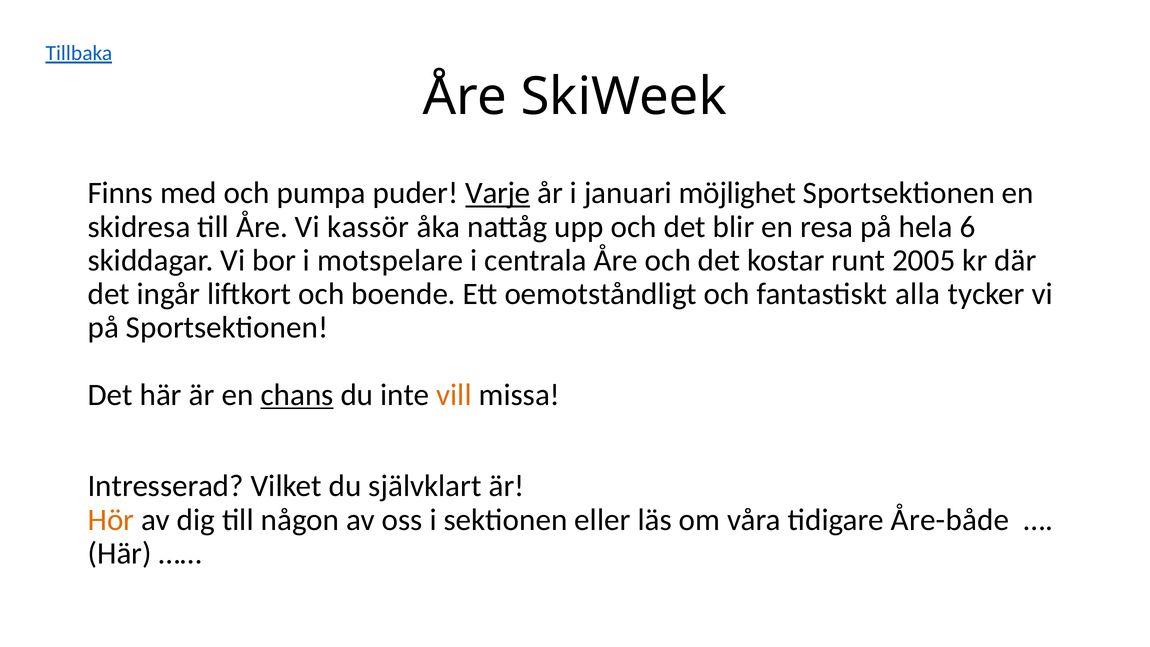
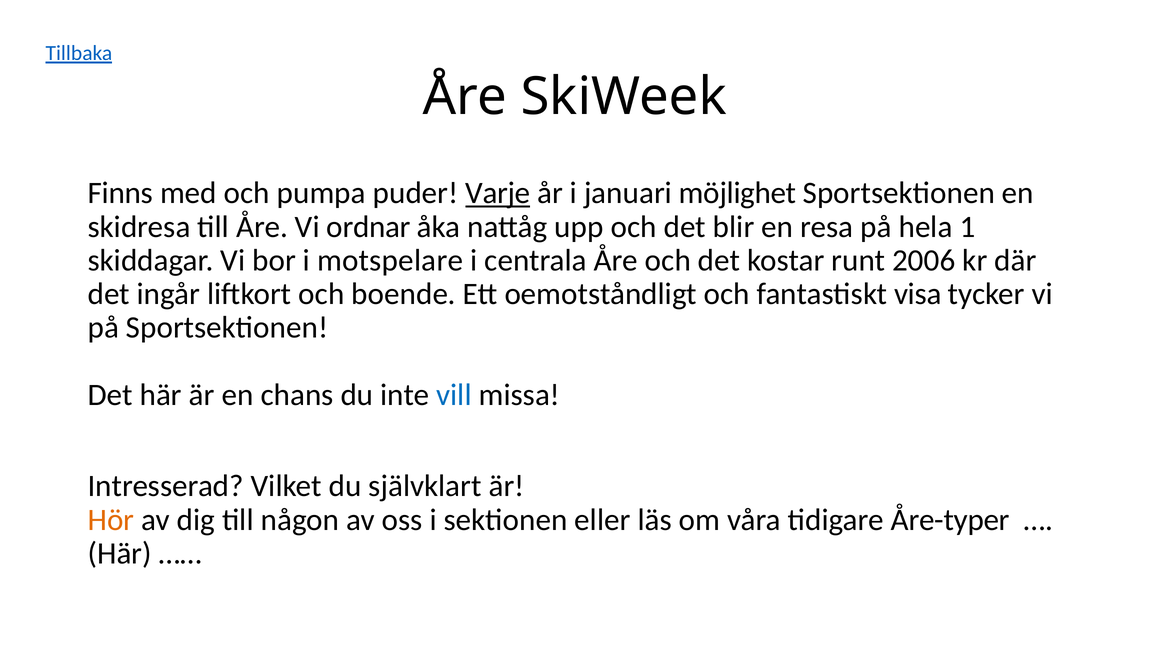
kassör: kassör -> ordnar
6: 6 -> 1
2005: 2005 -> 2006
alla: alla -> visa
chans underline: present -> none
vill colour: orange -> blue
Åre-både: Åre-både -> Åre-typer
